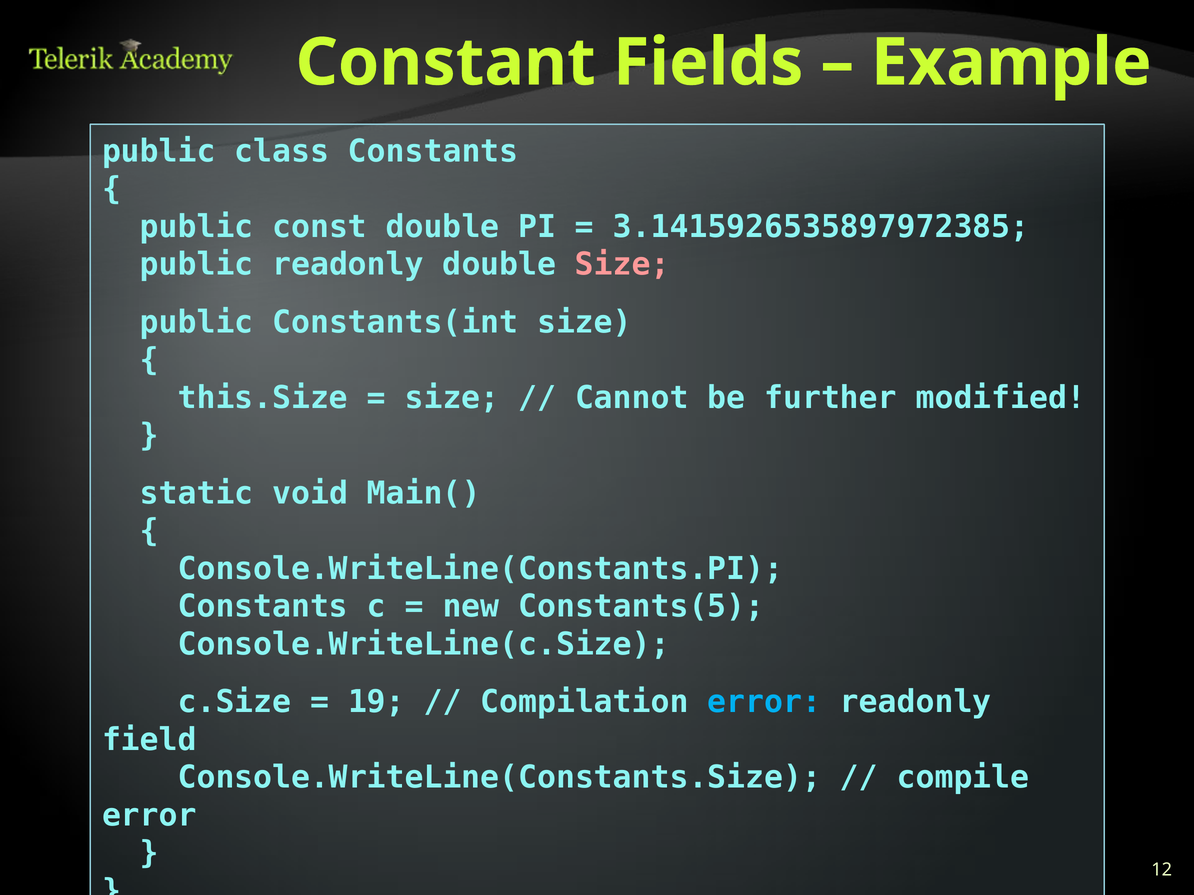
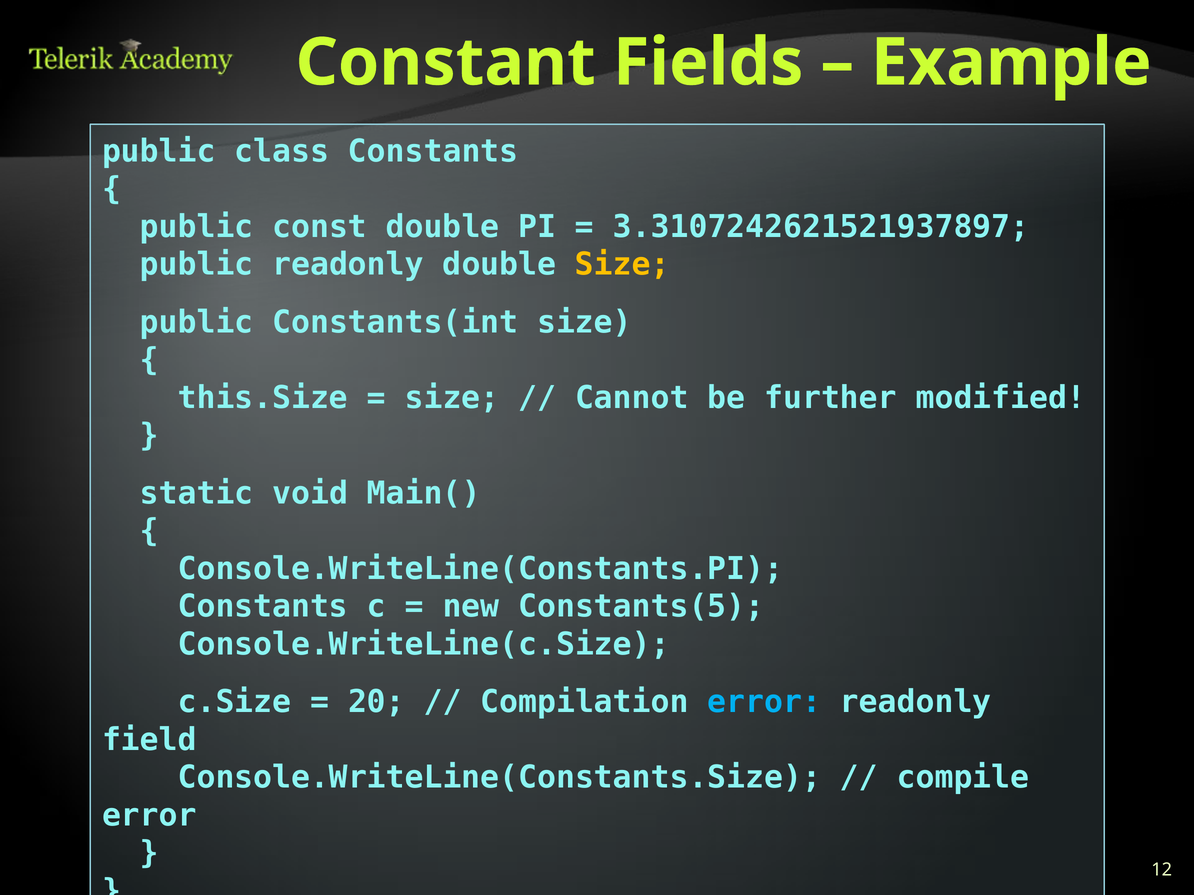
3.1415926535897972385: 3.1415926535897972385 -> 3.3107242621521937897
Size at (622, 265) colour: pink -> yellow
19: 19 -> 20
